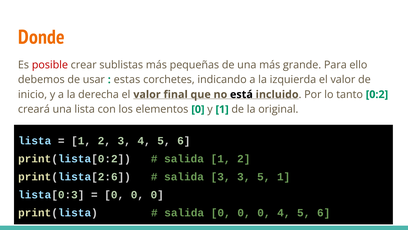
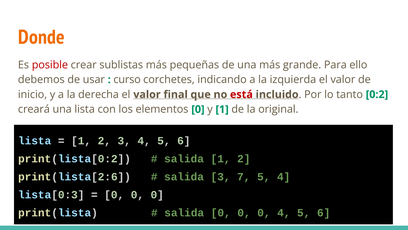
estas: estas -> curso
está colour: black -> red
3 3: 3 -> 7
5 1: 1 -> 4
